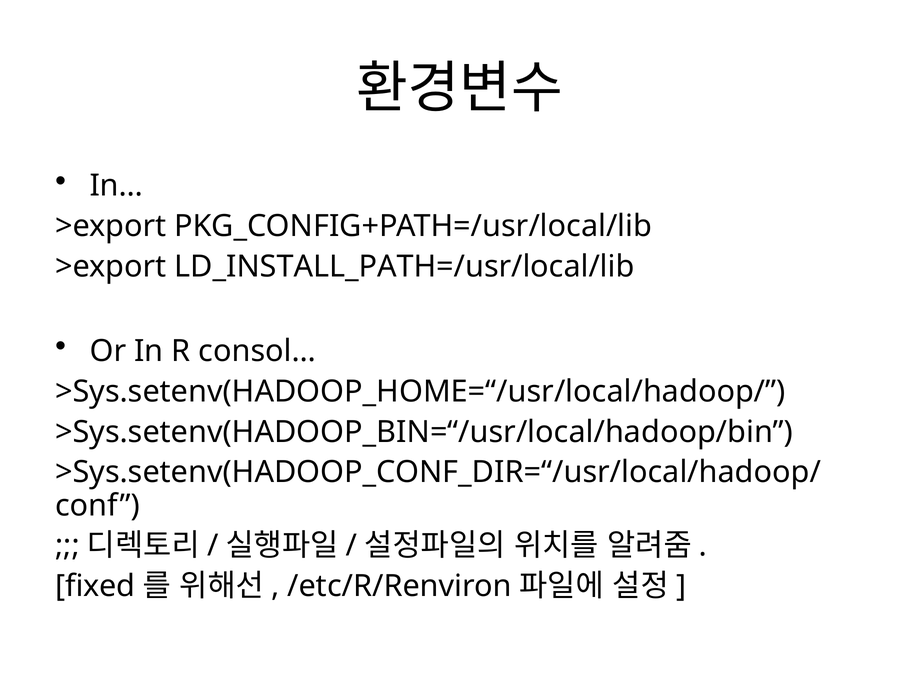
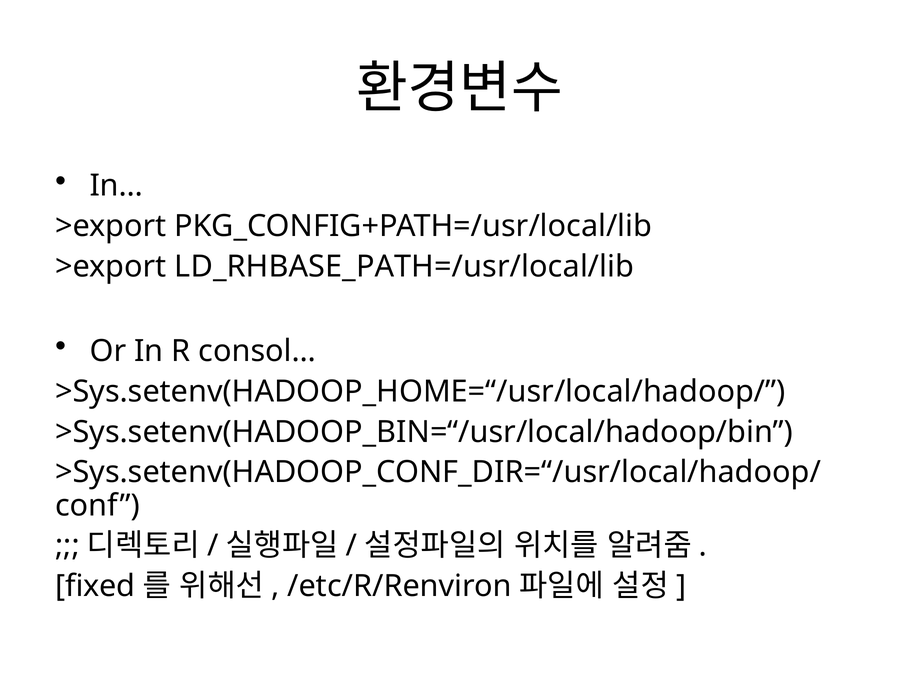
LD_INSTALL_PATH=/usr/local/lib: LD_INSTALL_PATH=/usr/local/lib -> LD_RHBASE_PATH=/usr/local/lib
